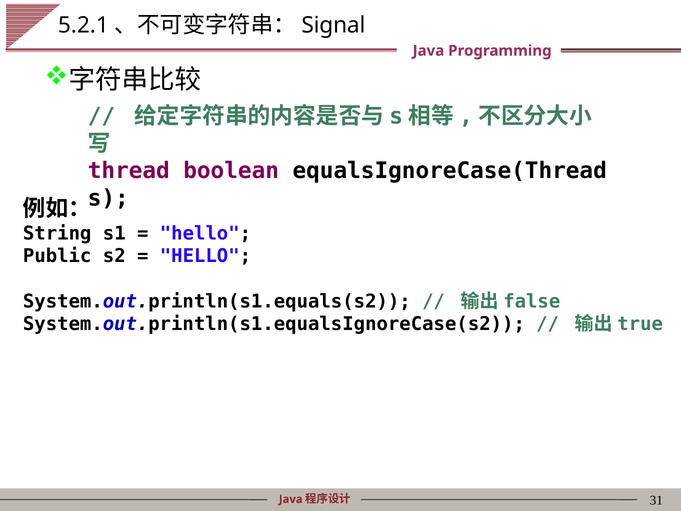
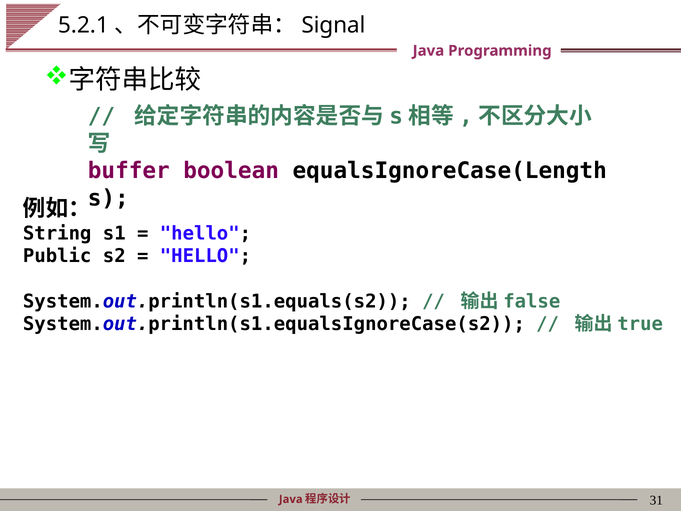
thread: thread -> buffer
equalsIgnoreCase(Thread: equalsIgnoreCase(Thread -> equalsIgnoreCase(Length
